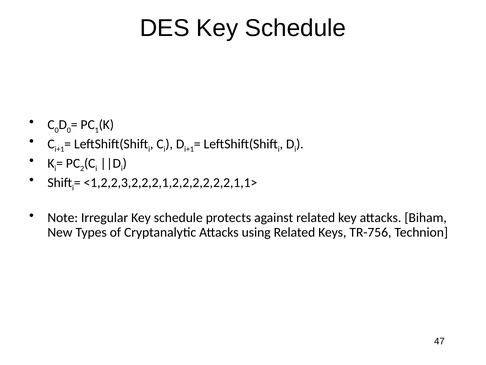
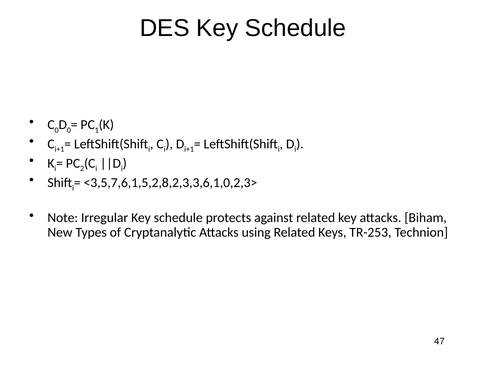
<1,2,2,3,2,2,2,1,2,2,2,2,2,2,1,1>: <1,2,2,3,2,2,2,1,2,2,2,2,2,2,1,1> -> <3,5,7,6,1,5,2,8,2,3,3,6,1,0,2,3>
TR-756: TR-756 -> TR-253
